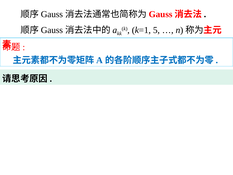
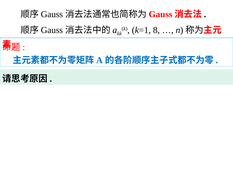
5: 5 -> 8
